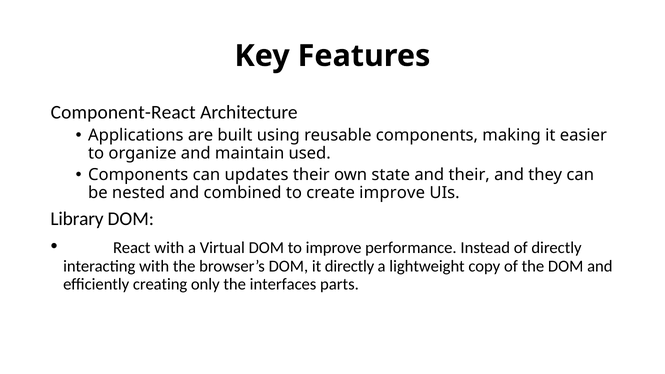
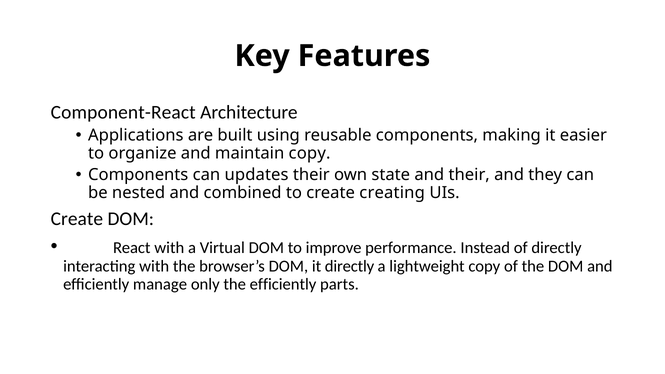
maintain used: used -> copy
create improve: improve -> creating
Library at (77, 219): Library -> Create
creating: creating -> manage
the interfaces: interfaces -> efficiently
